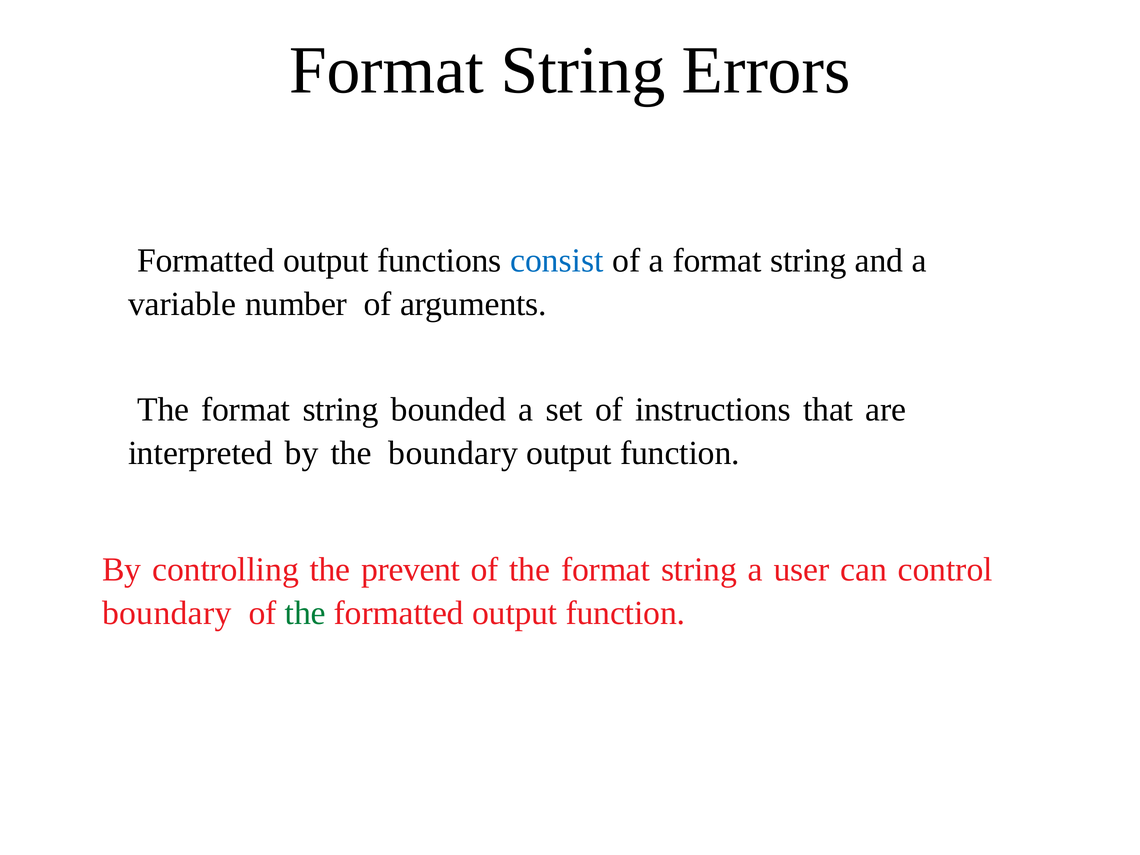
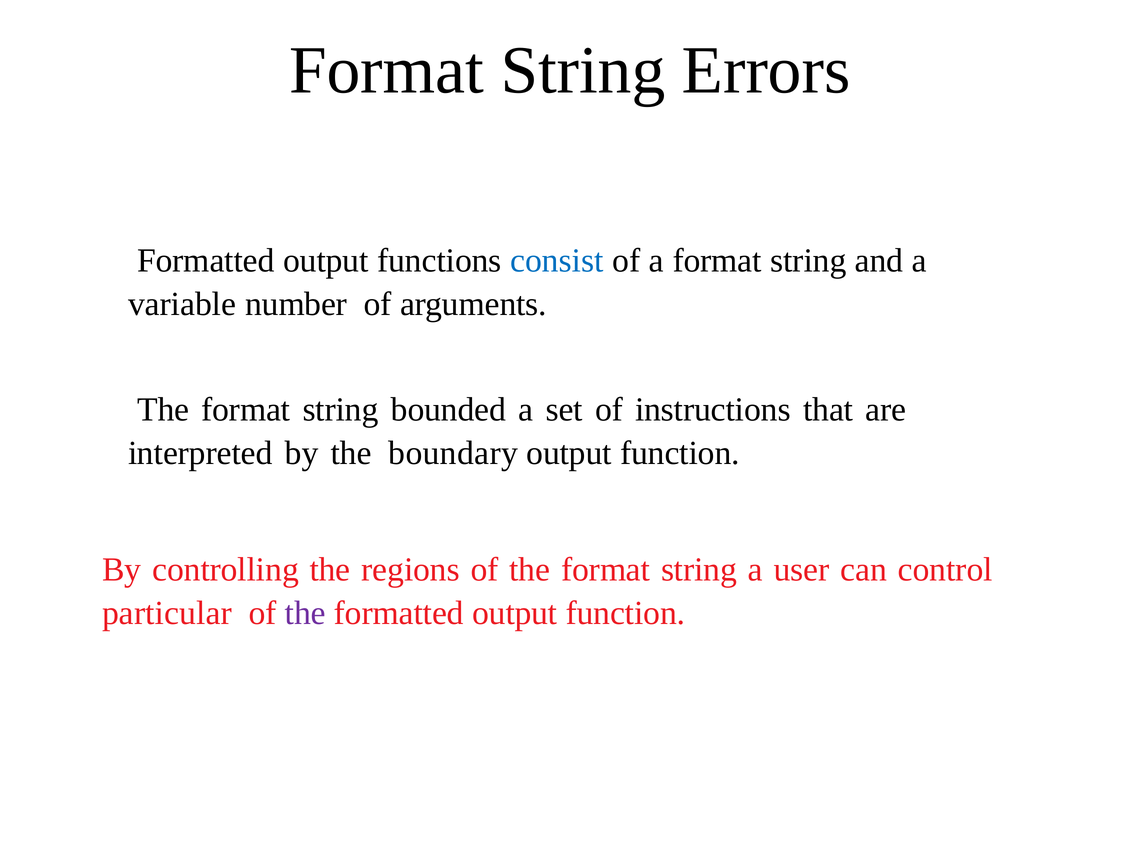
prevent: prevent -> regions
boundary at (167, 613): boundary -> particular
the at (305, 613) colour: green -> purple
